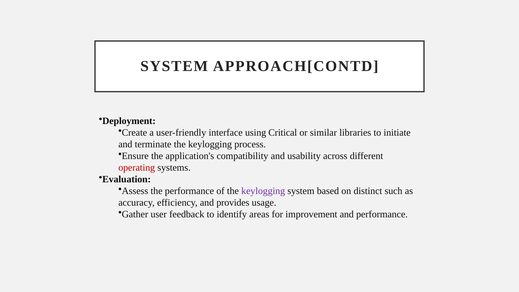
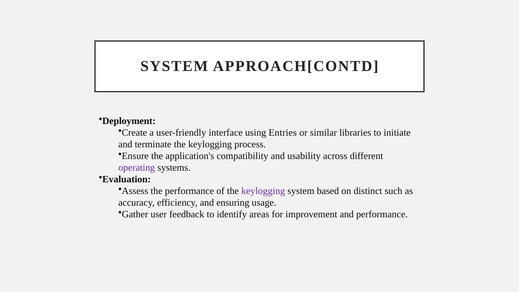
Critical: Critical -> Entries
operating colour: red -> purple
provides: provides -> ensuring
